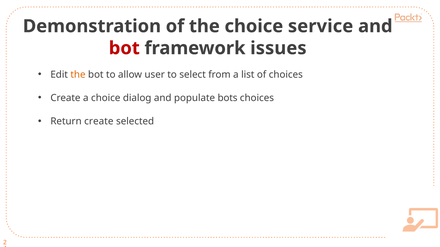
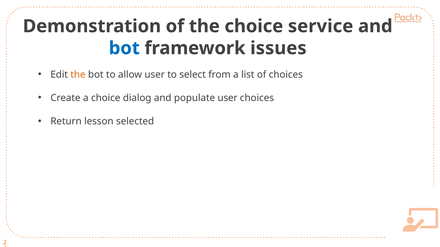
bot at (124, 48) colour: red -> blue
populate bots: bots -> user
Return create: create -> lesson
